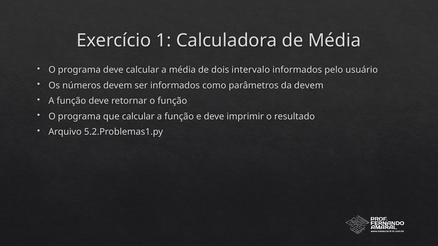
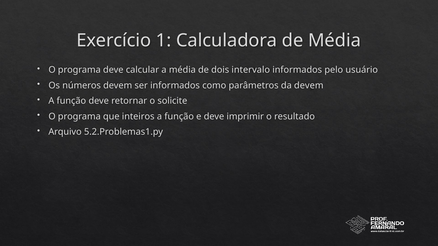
o função: função -> solicite
que calcular: calcular -> inteiros
